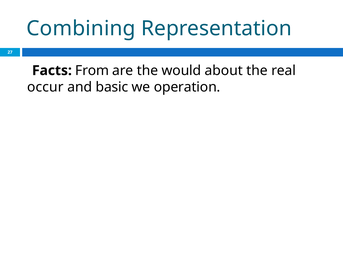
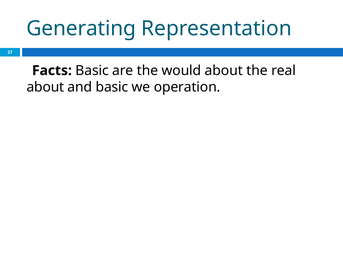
Combining: Combining -> Generating
Facts From: From -> Basic
occur at (45, 87): occur -> about
